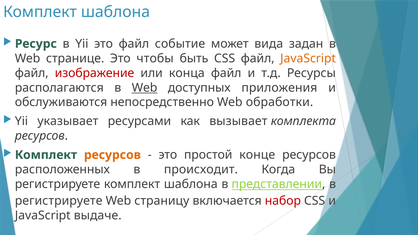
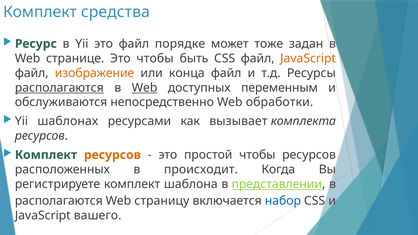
шаблона at (115, 12): шаблона -> средства
событие: событие -> порядке
вида: вида -> тоже
изображение colour: red -> orange
располагаются at (59, 88) underline: none -> present
приложения: приложения -> переменным
указывает: указывает -> шаблонах
простой конце: конце -> чтобы
регистрируете at (59, 201): регистрируете -> располагаются
набор colour: red -> blue
выдаче: выдаче -> вашего
